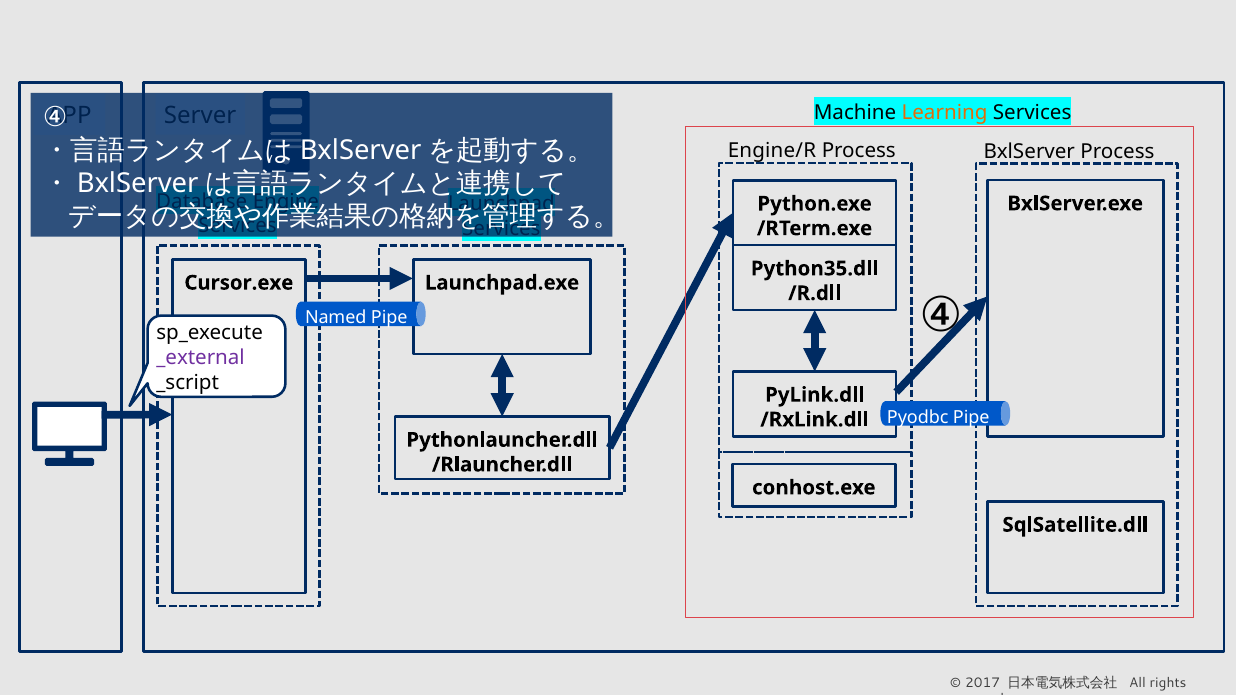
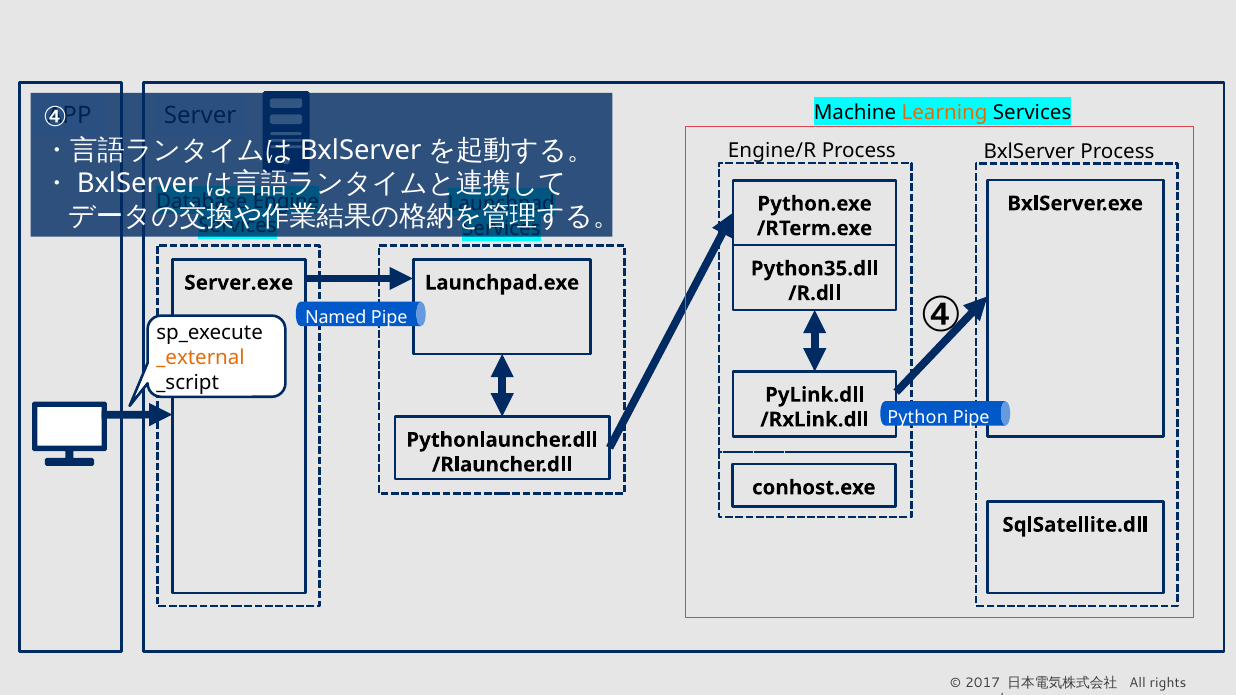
Cursor.exe: Cursor.exe -> Server.exe
_external colour: purple -> orange
Pyodbc: Pyodbc -> Python
